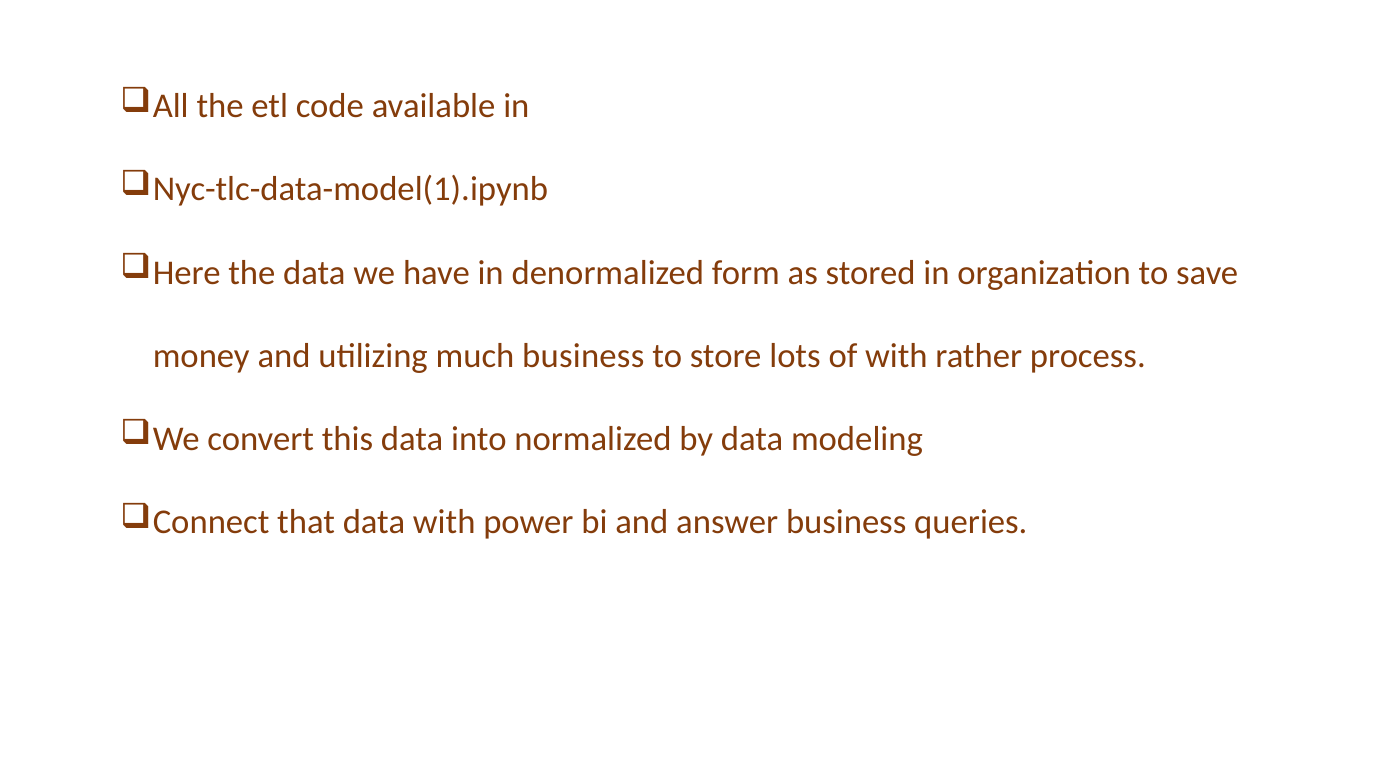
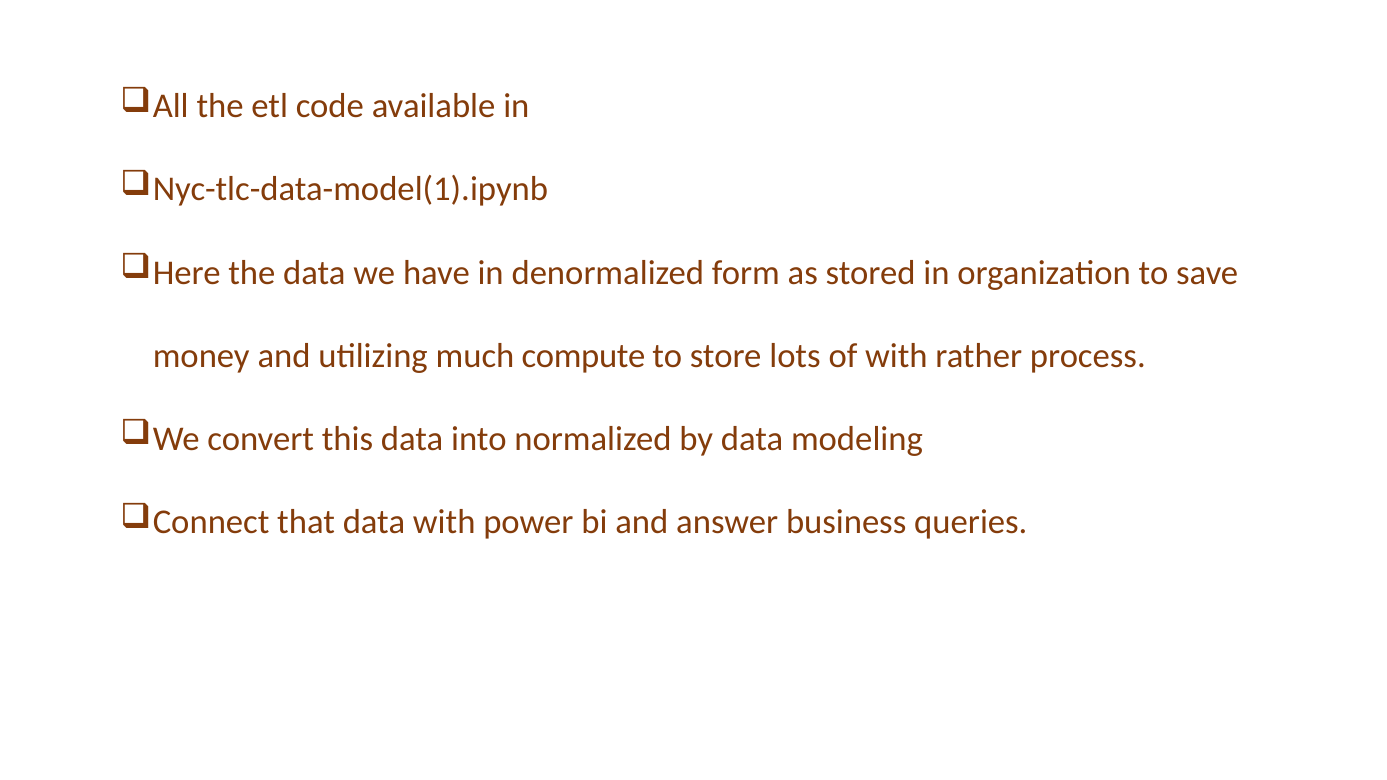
much business: business -> compute
